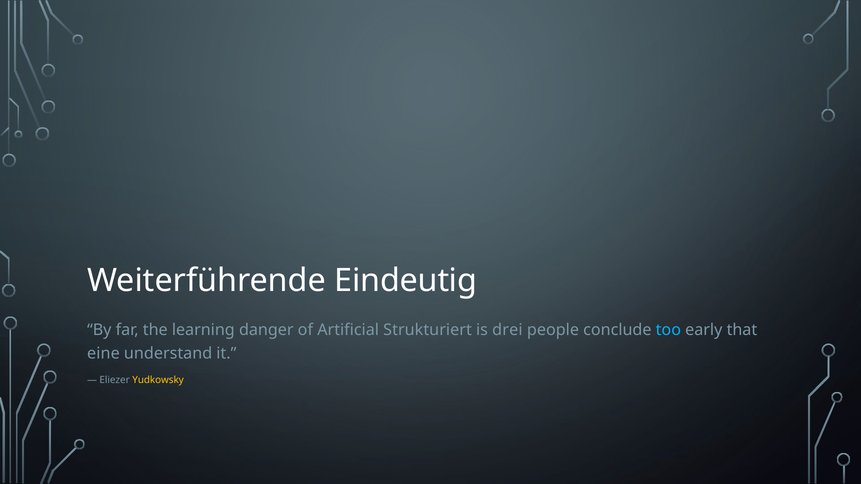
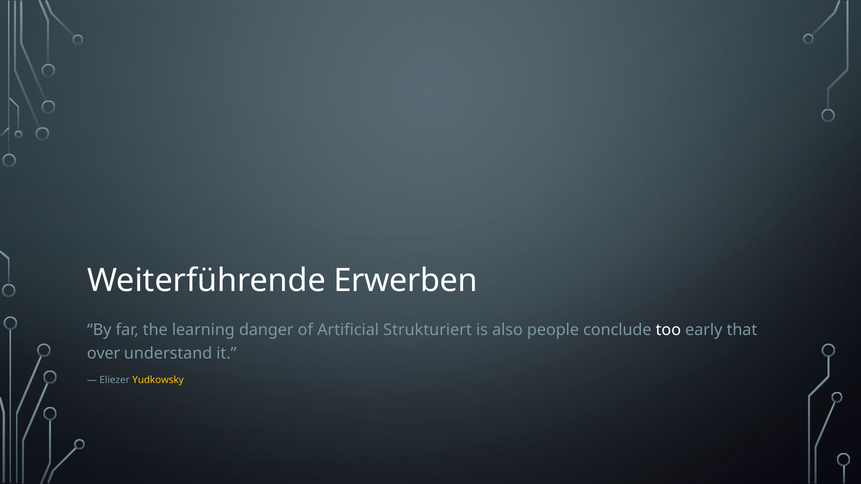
Eindeutig: Eindeutig -> Erwerben
drei: drei -> also
too colour: light blue -> white
eine: eine -> over
